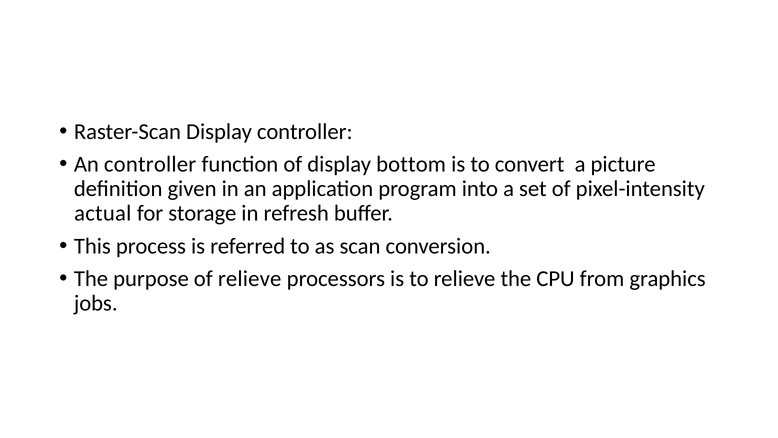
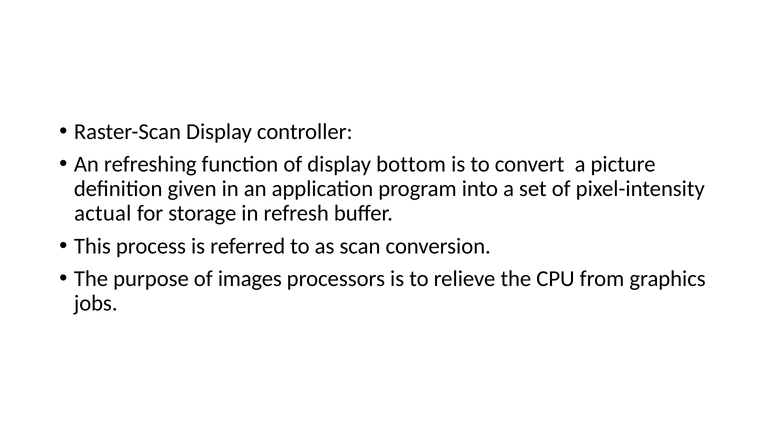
An controller: controller -> refreshing
of relieve: relieve -> images
